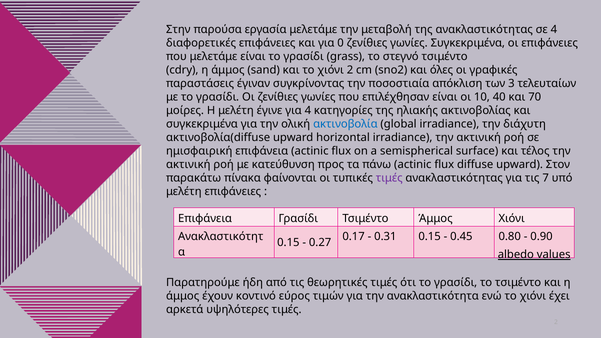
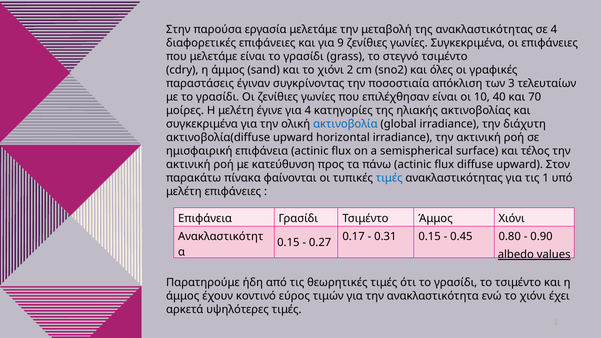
0: 0 -> 9
τιμές at (389, 178) colour: purple -> blue
7: 7 -> 1
